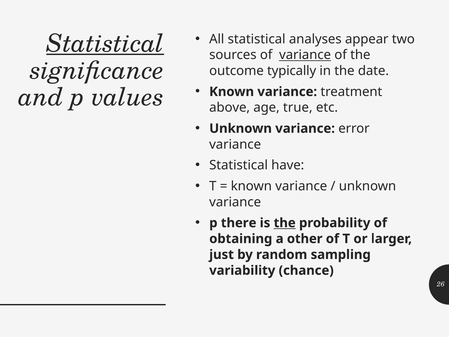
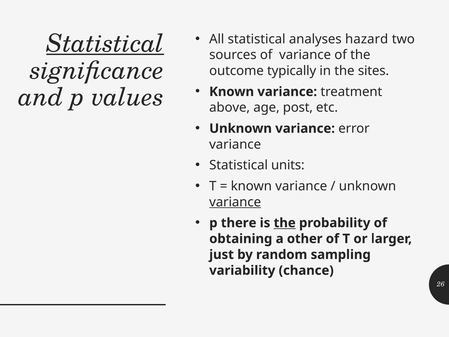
appear: appear -> hazard
variance at (305, 55) underline: present -> none
date: date -> sites
true: true -> post
have: have -> units
variance at (235, 202) underline: none -> present
